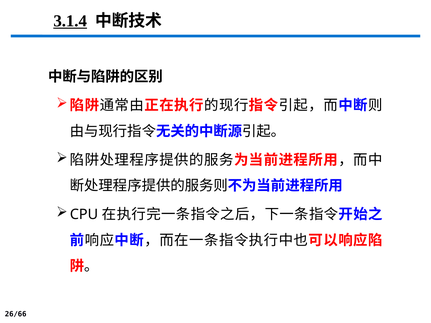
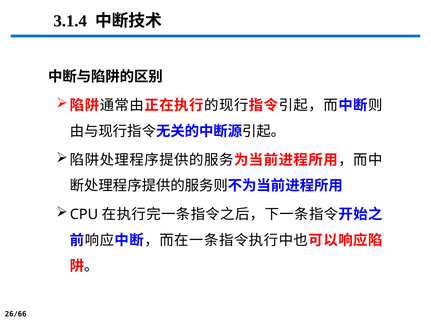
3.1.4 underline: present -> none
